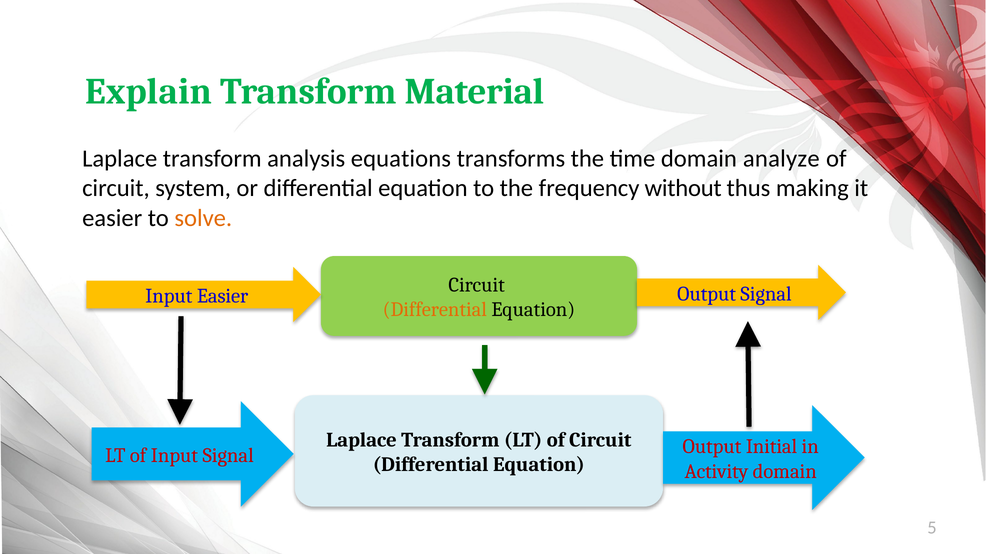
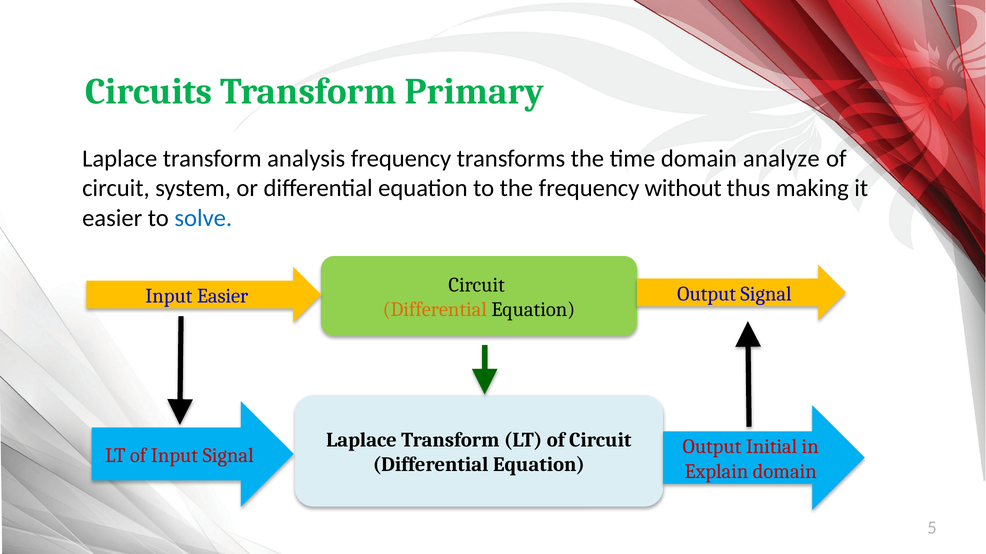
Explain: Explain -> Circuits
Material: Material -> Primary
analysis equations: equations -> frequency
solve colour: orange -> blue
Activity: Activity -> Explain
